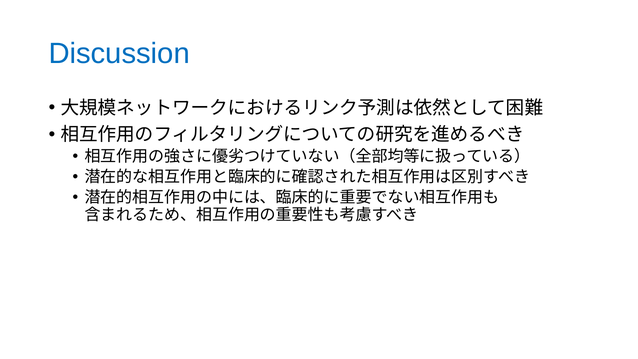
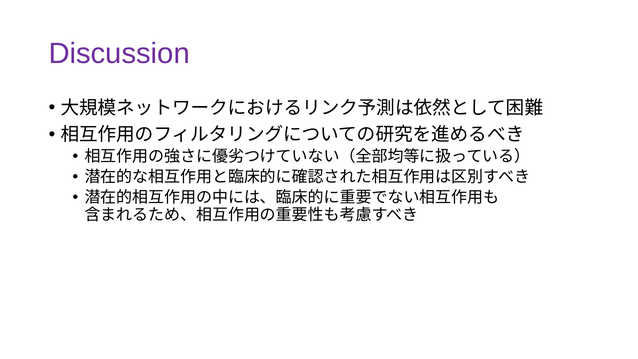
Discussion colour: blue -> purple
